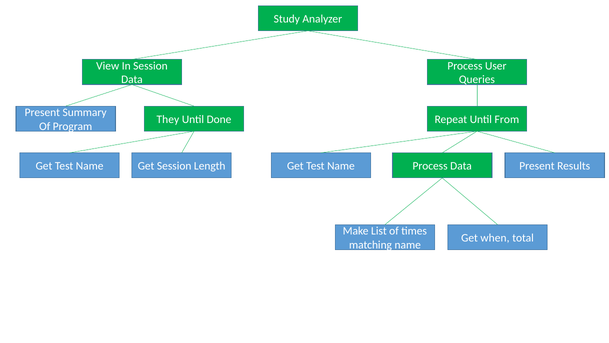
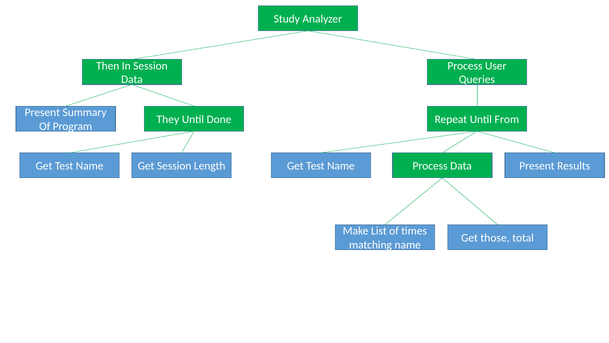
View: View -> Then
when: when -> those
